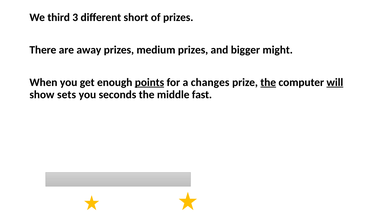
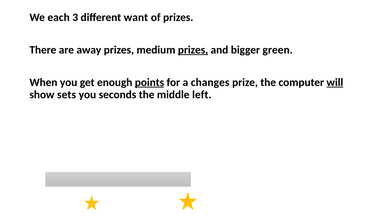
third: third -> each
short: short -> want
prizes at (193, 50) underline: none -> present
might: might -> green
the at (268, 82) underline: present -> none
fast: fast -> left
